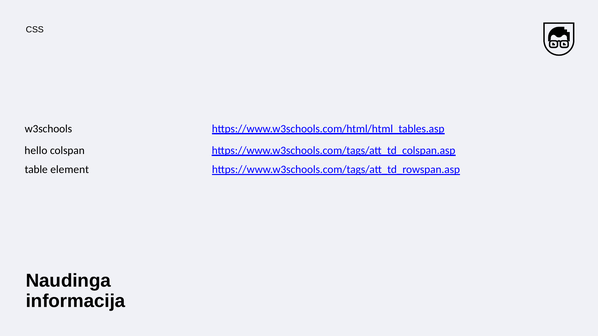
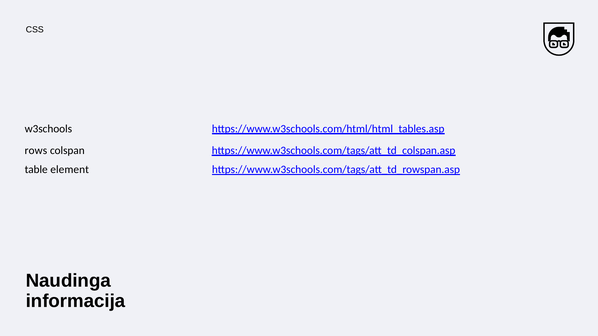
hello: hello -> rows
